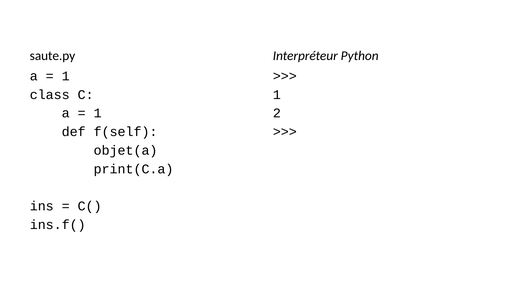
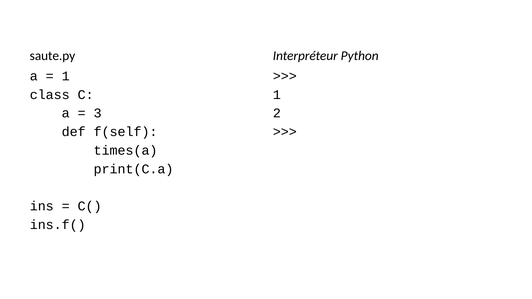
1 at (98, 113): 1 -> 3
objet(a: objet(a -> times(a
